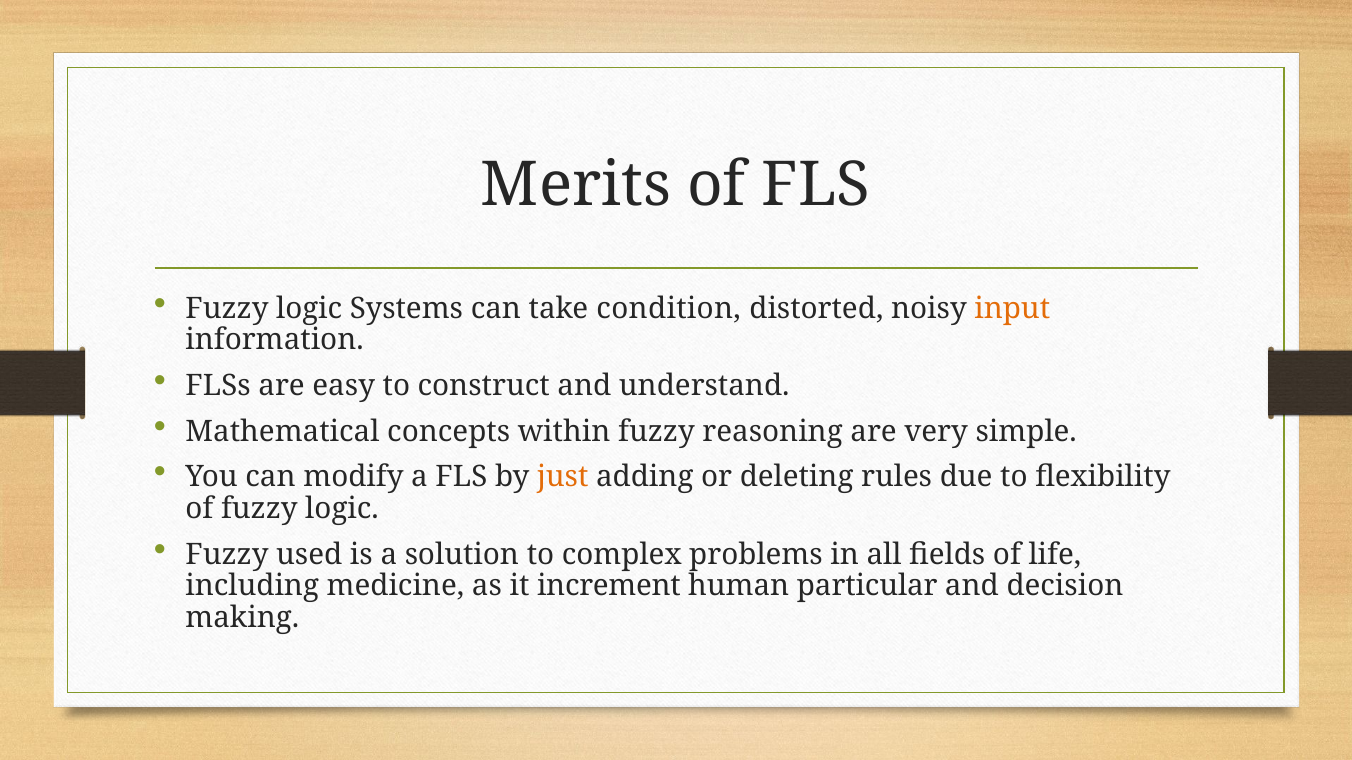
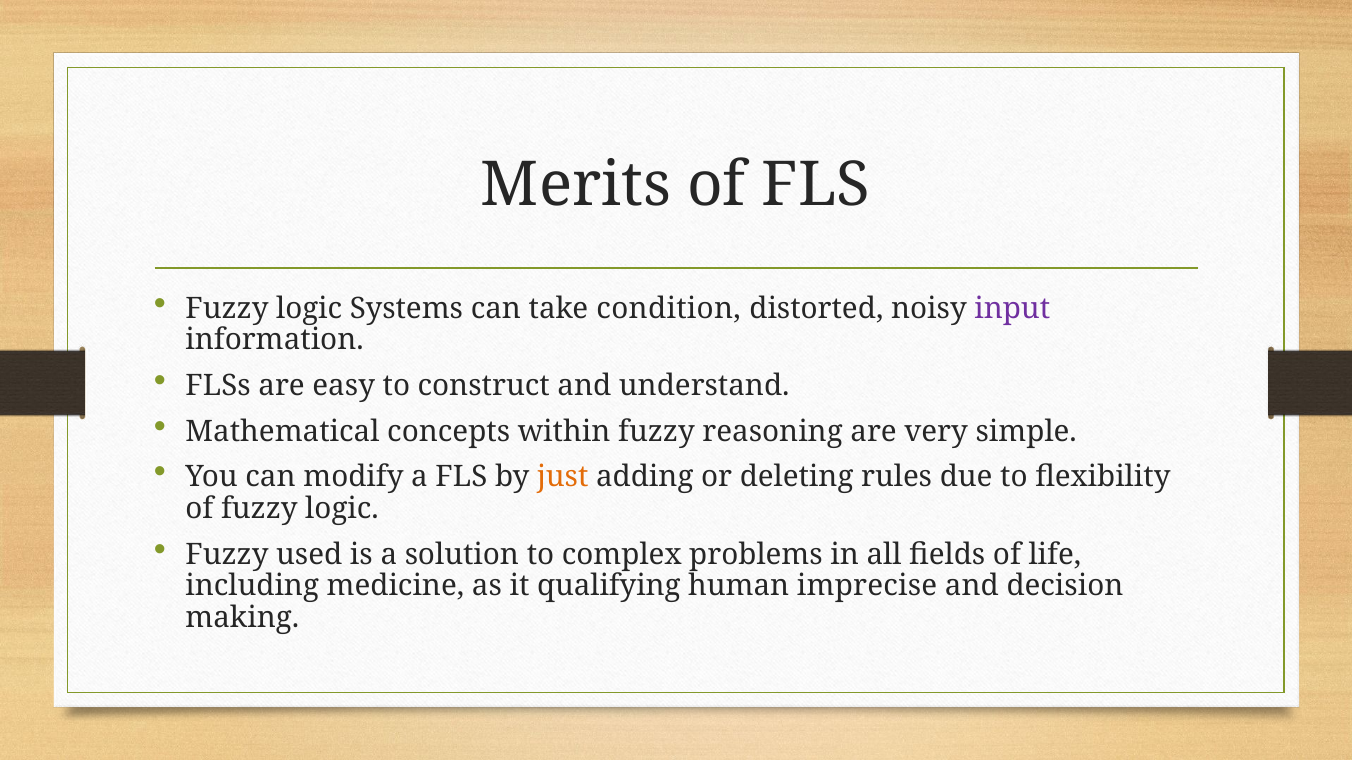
input colour: orange -> purple
increment: increment -> qualifying
particular: particular -> imprecise
